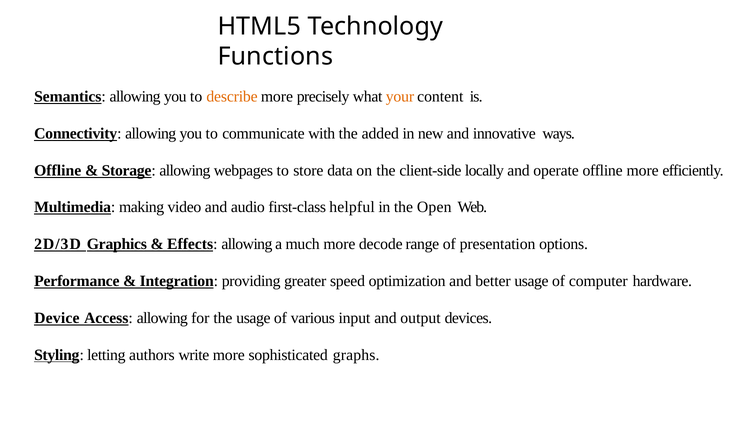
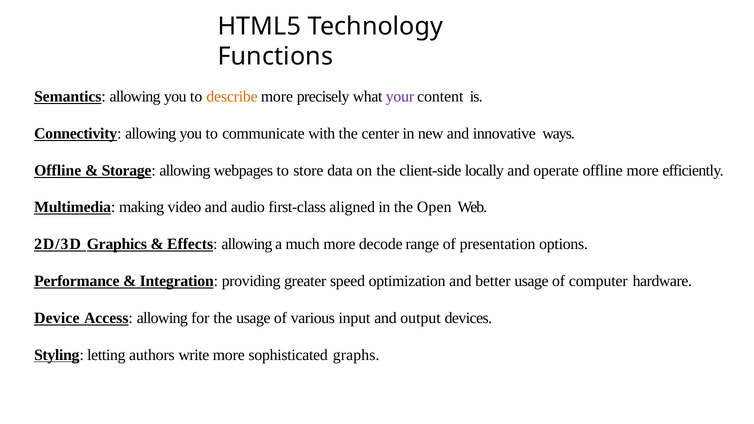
your colour: orange -> purple
added: added -> center
helpful: helpful -> aligned
